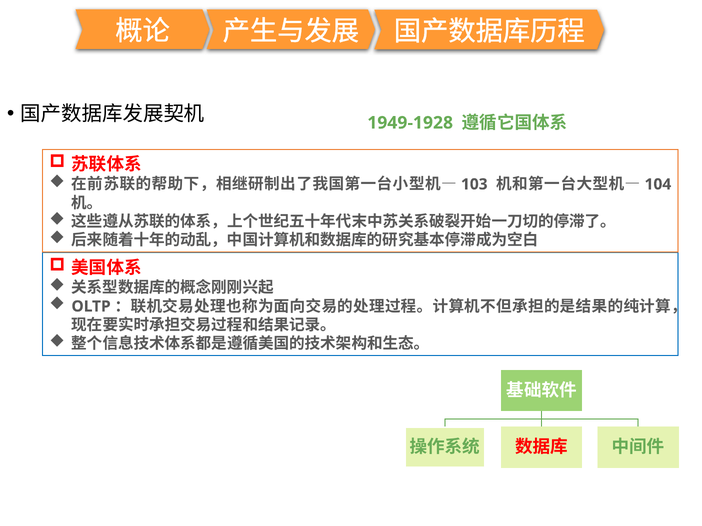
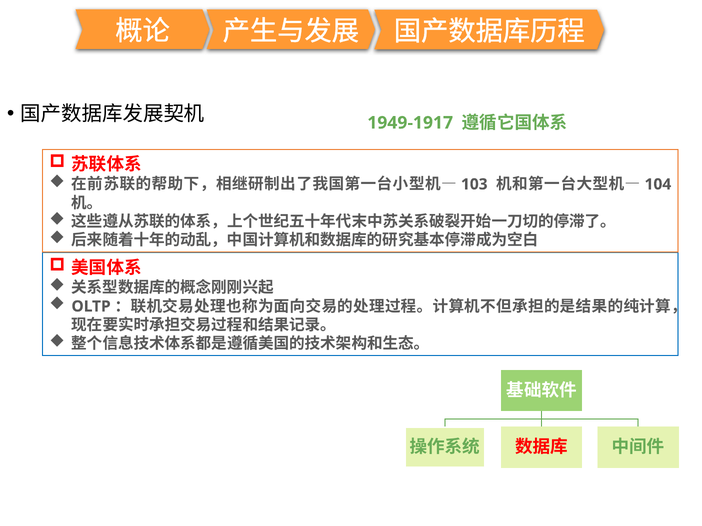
1949-1928: 1949-1928 -> 1949-1917
